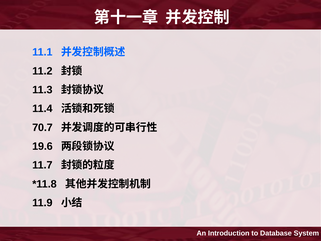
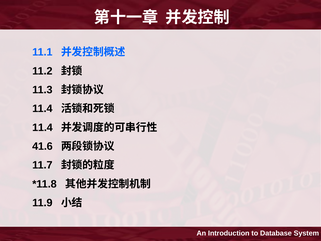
70.7 at (42, 127): 70.7 -> 11.4
19.6: 19.6 -> 41.6
